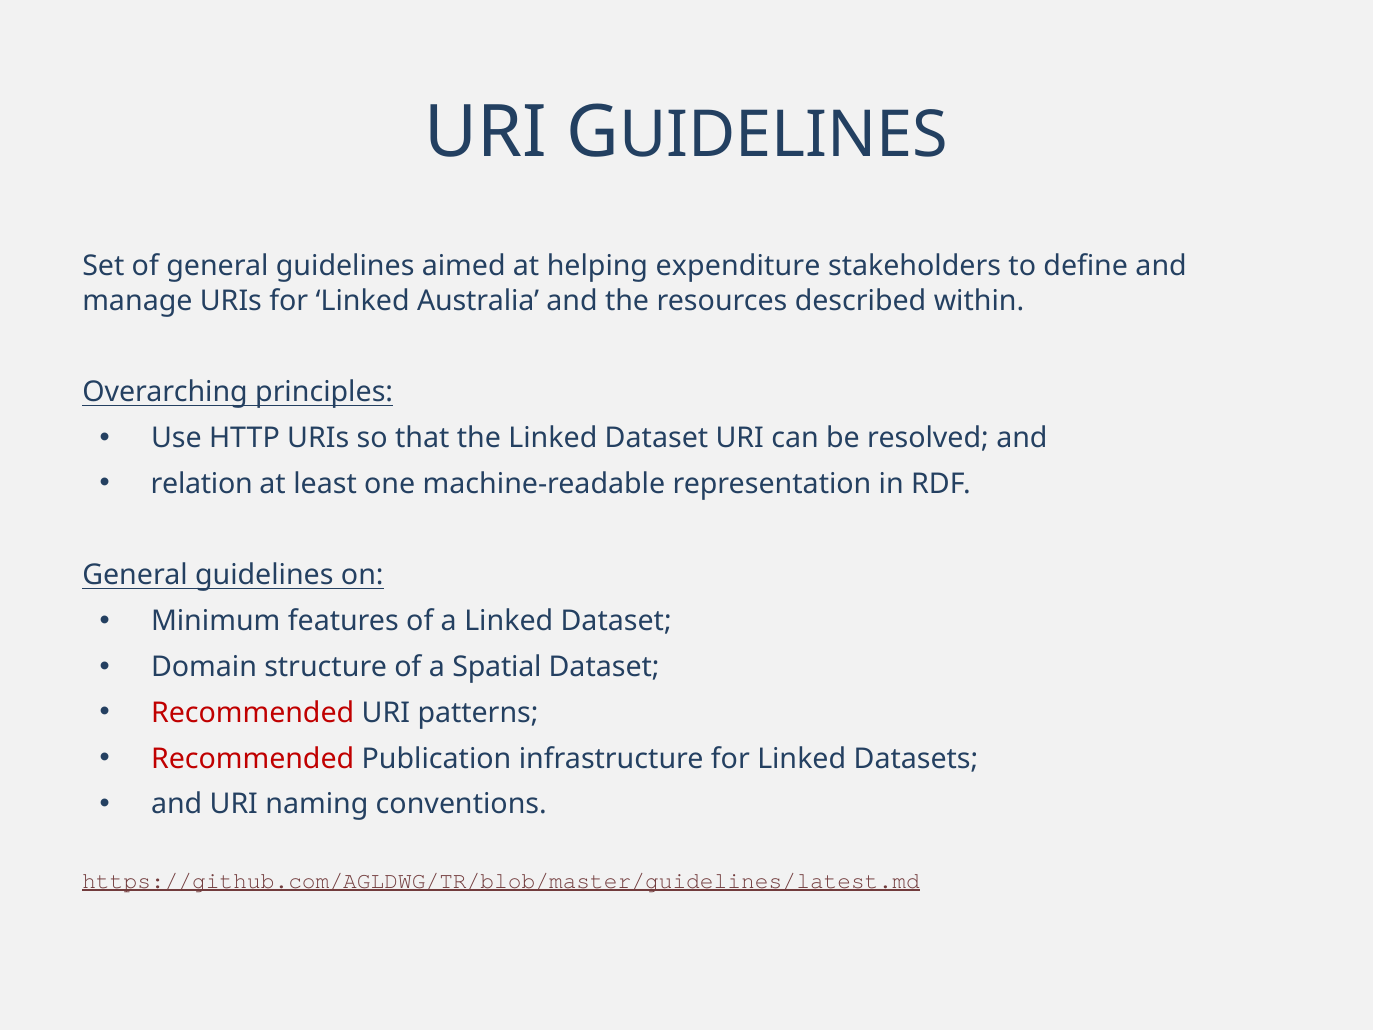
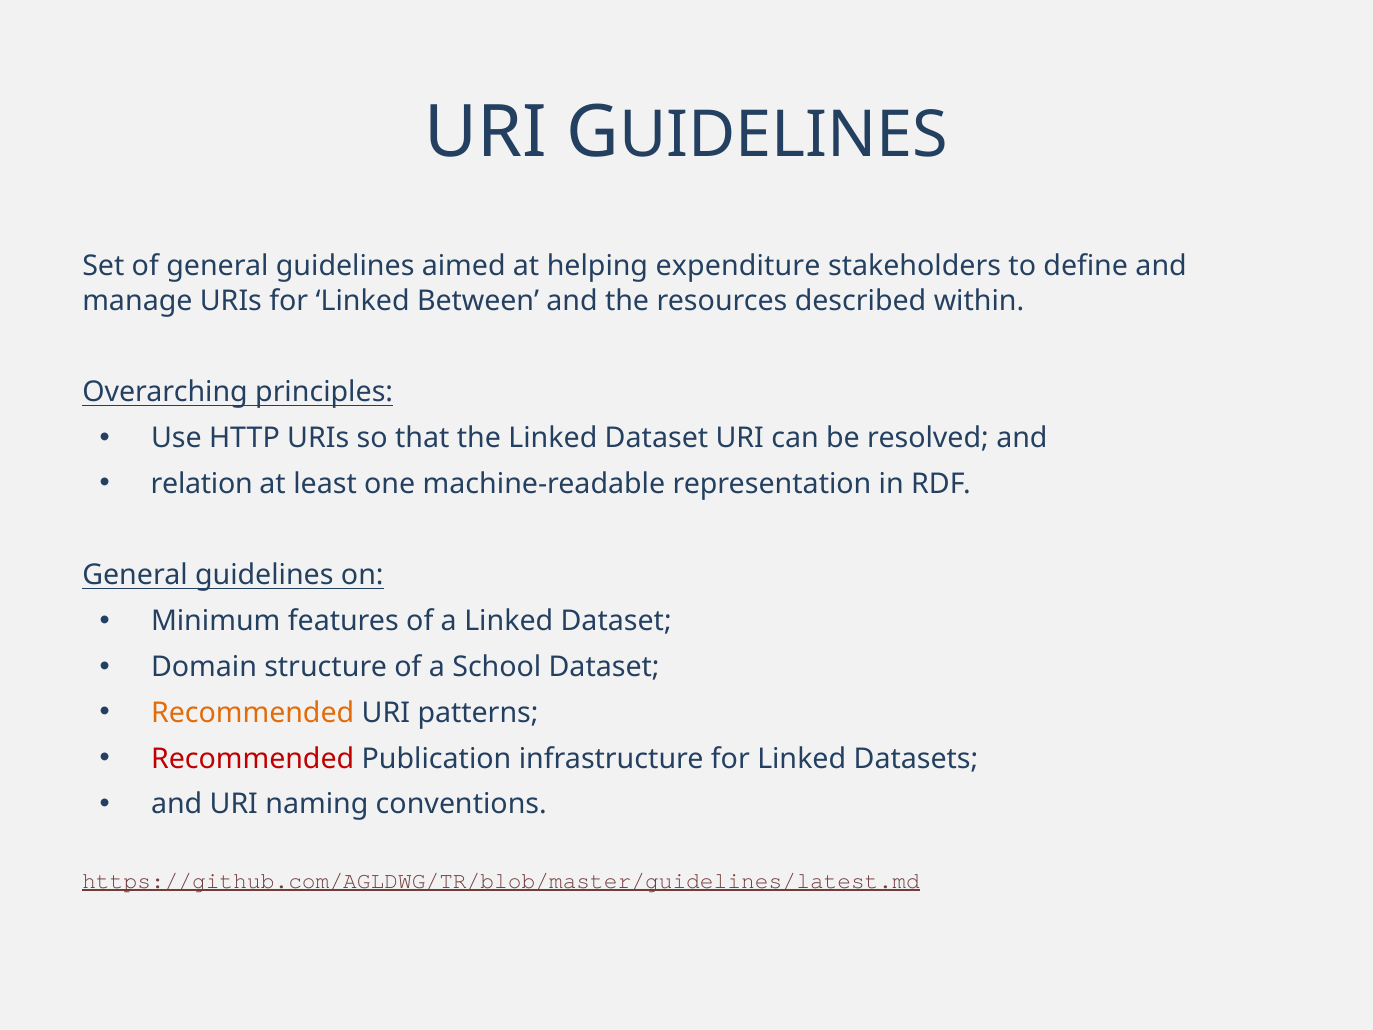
Australia: Australia -> Between
Spatial: Spatial -> School
Recommended at (253, 713) colour: red -> orange
